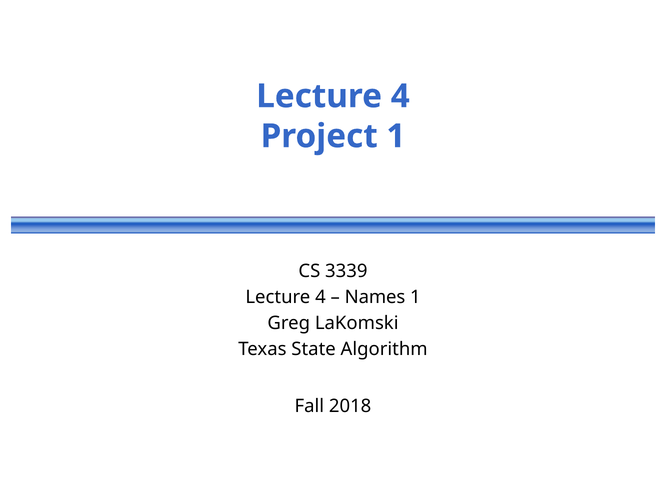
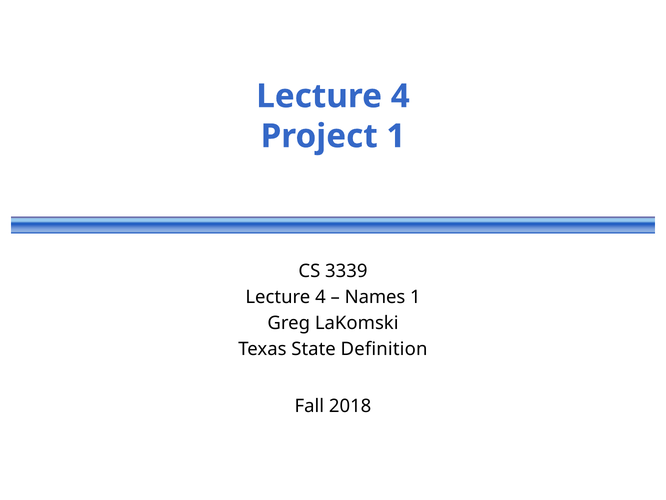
Algorithm: Algorithm -> Definition
